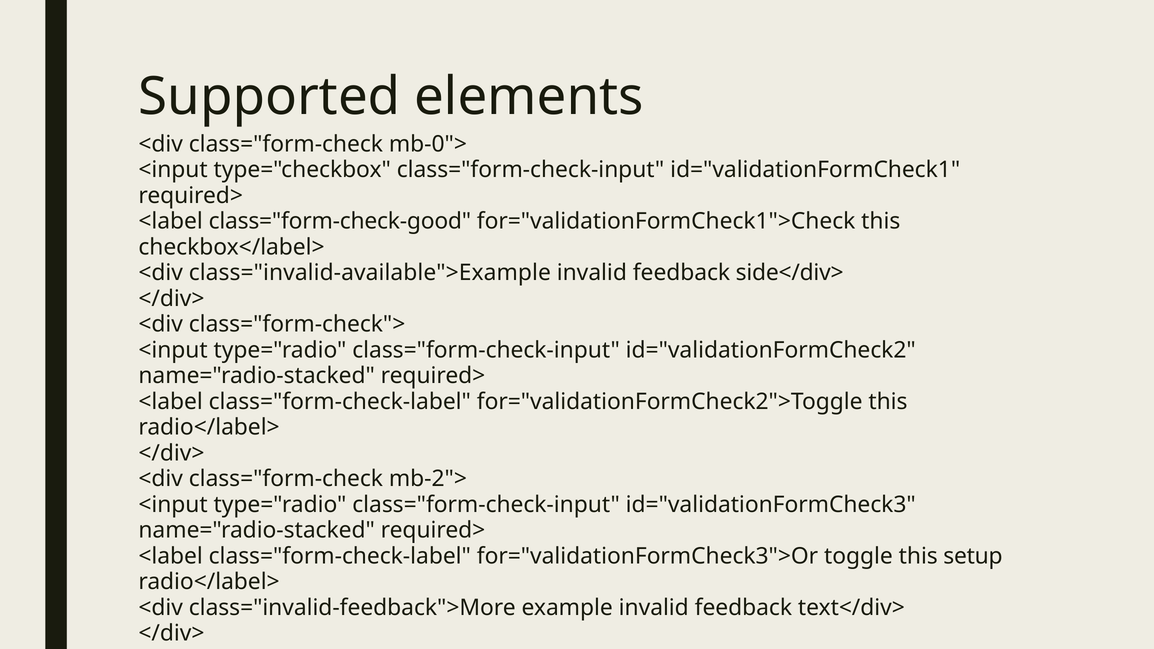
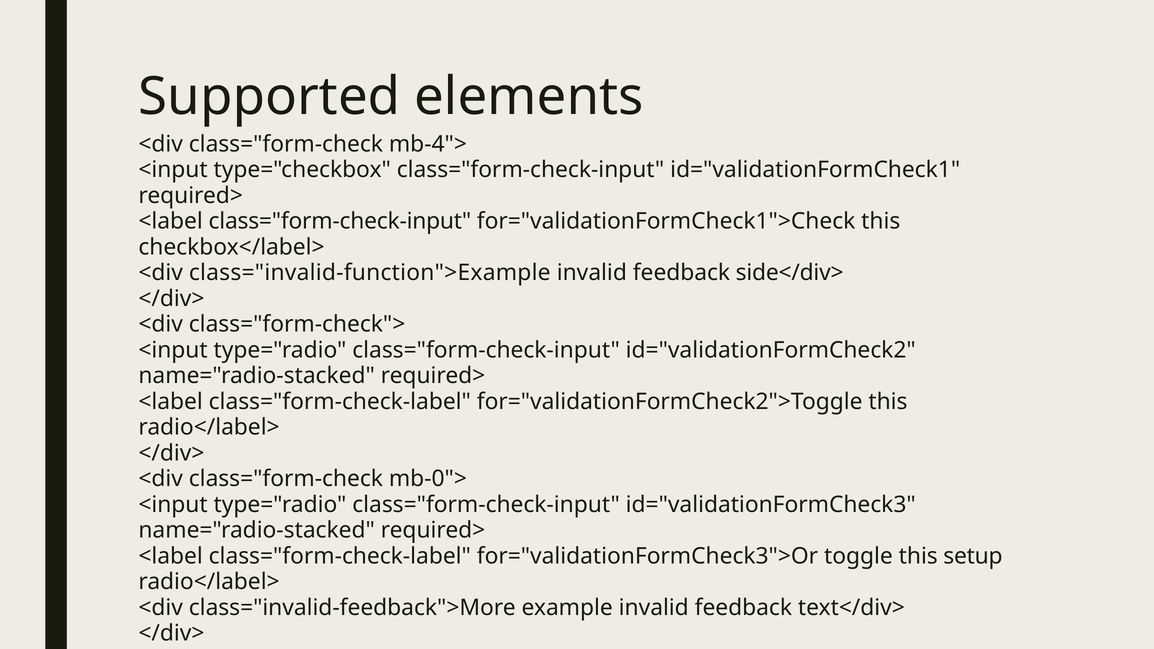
mb-0">: mb-0"> -> mb-4">
<label class="form-check-good: class="form-check-good -> class="form-check-input
class="invalid-available">Example: class="invalid-available">Example -> class="invalid-function">Example
mb-2">: mb-2"> -> mb-0">
